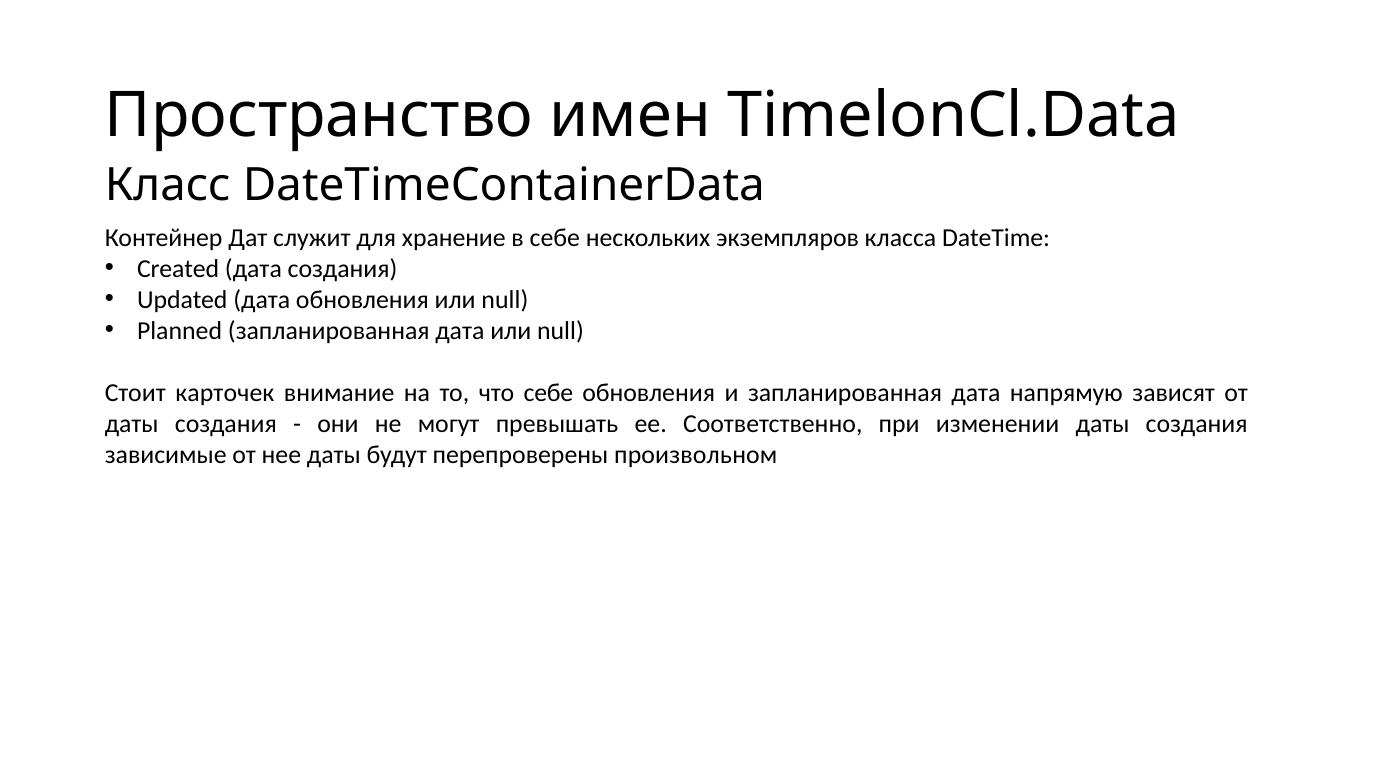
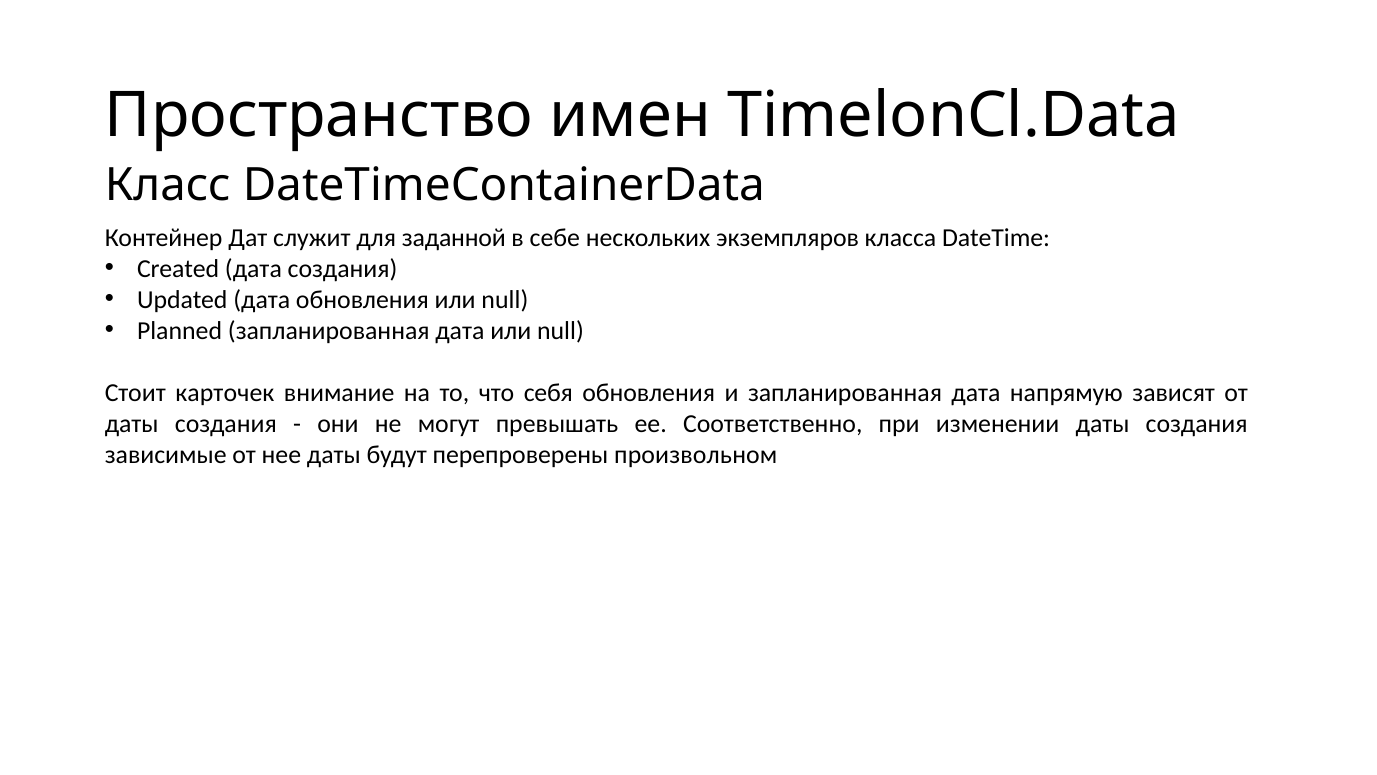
хранение: хранение -> заданной
что себе: себе -> себя
